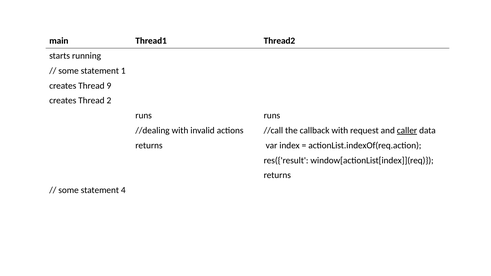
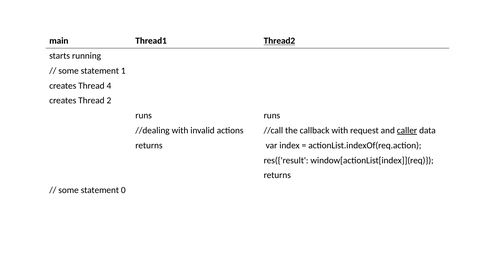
Thread2 underline: none -> present
9: 9 -> 4
4: 4 -> 0
